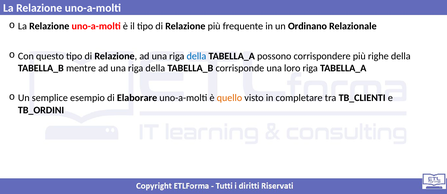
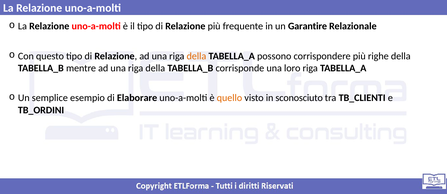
Ordinano: Ordinano -> Garantire
della at (196, 56) colour: blue -> orange
completare: completare -> sconosciuto
